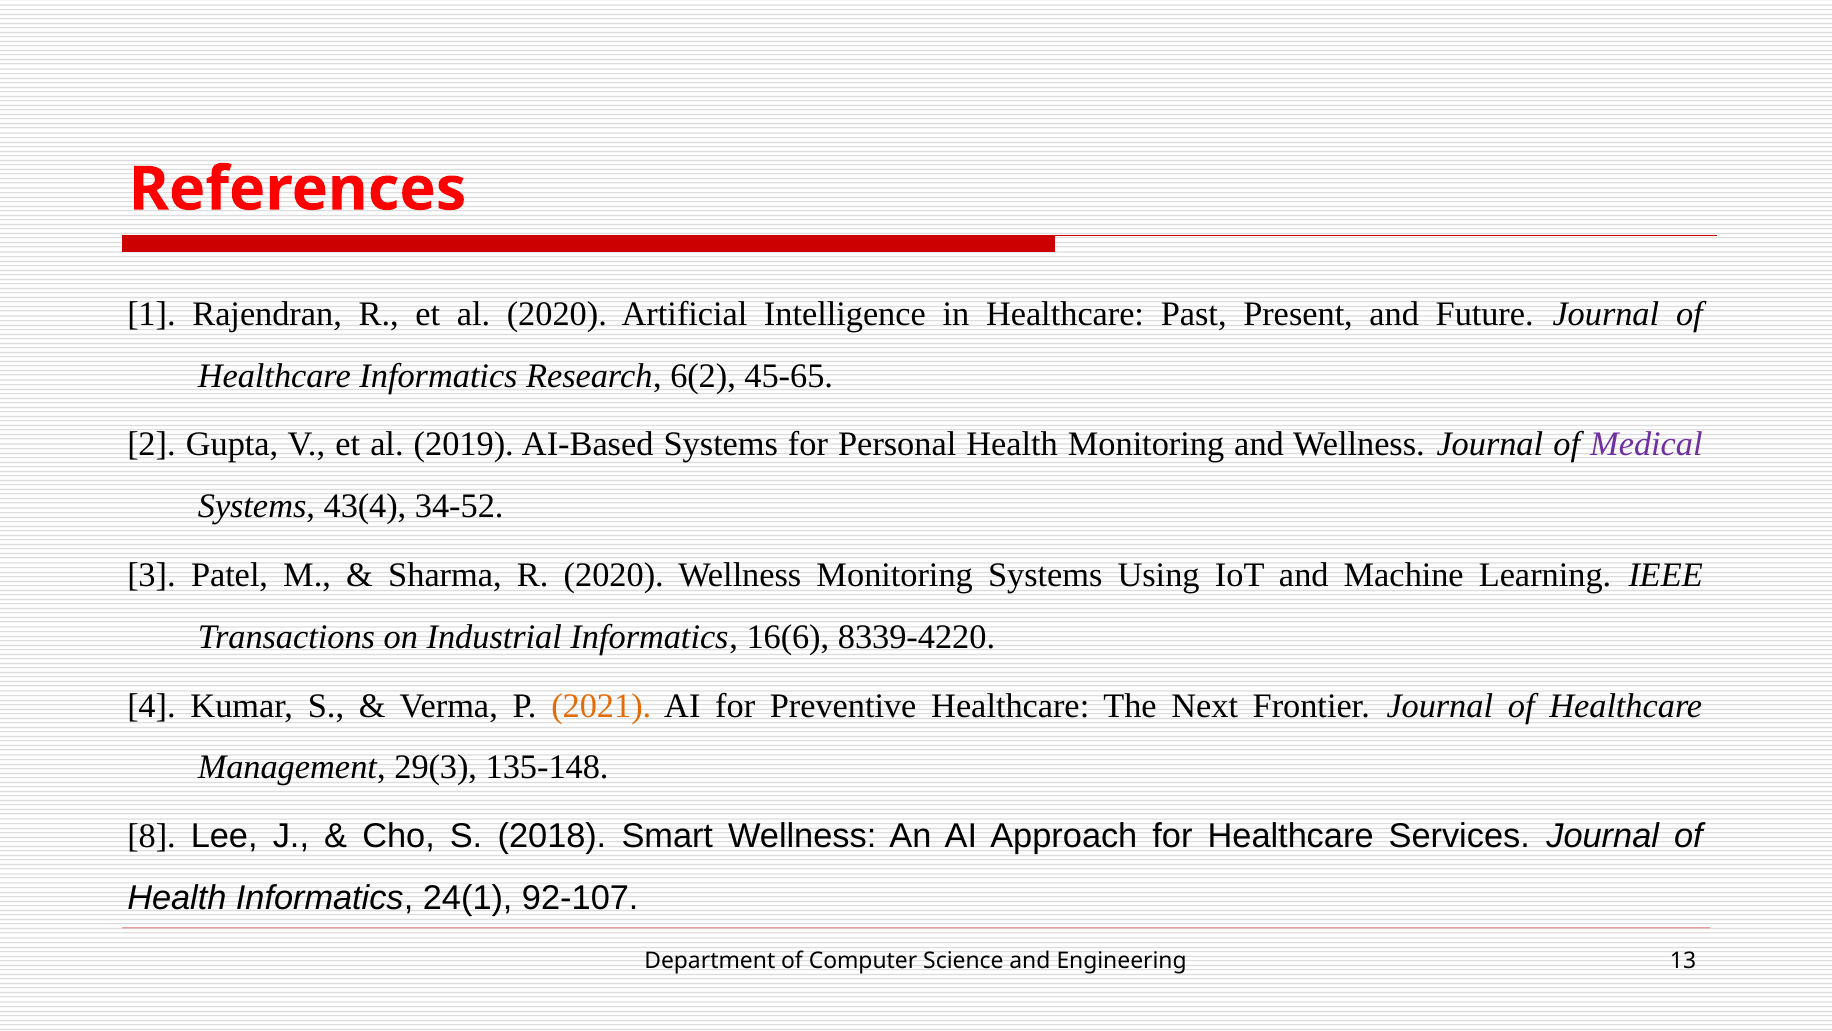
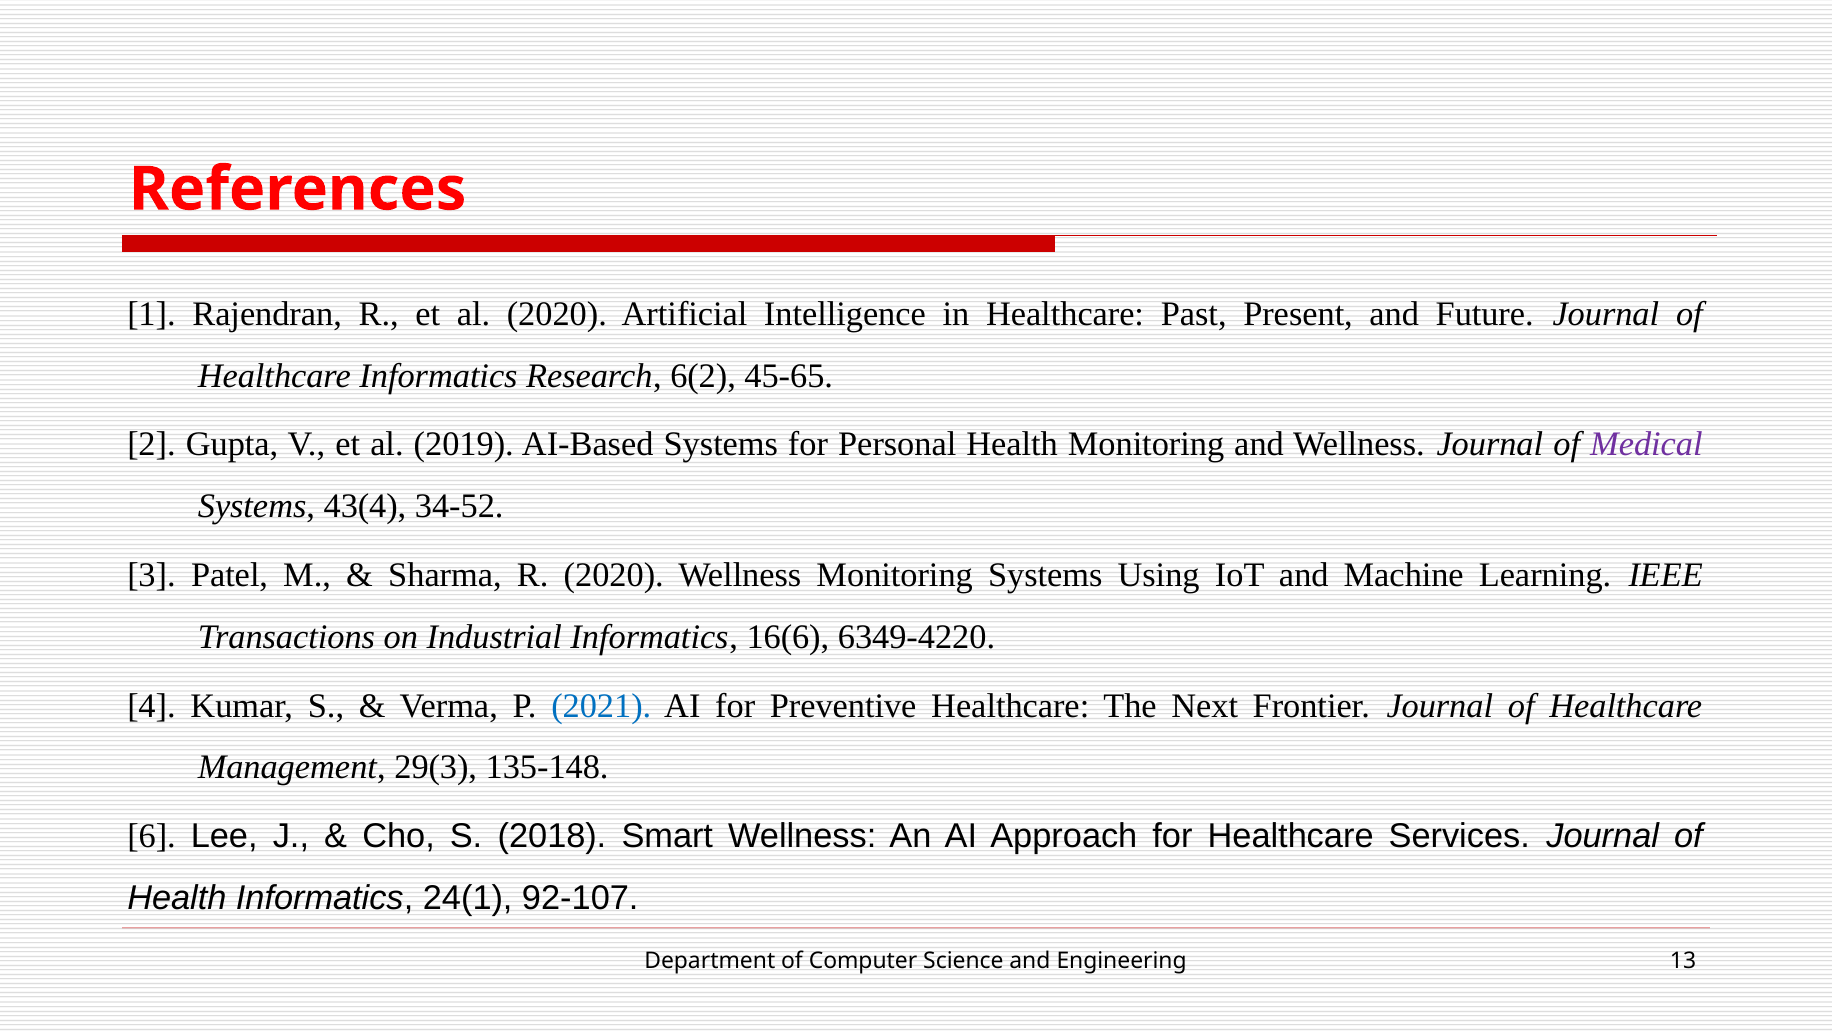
8339-4220: 8339-4220 -> 6349-4220
2021 colour: orange -> blue
8: 8 -> 6
